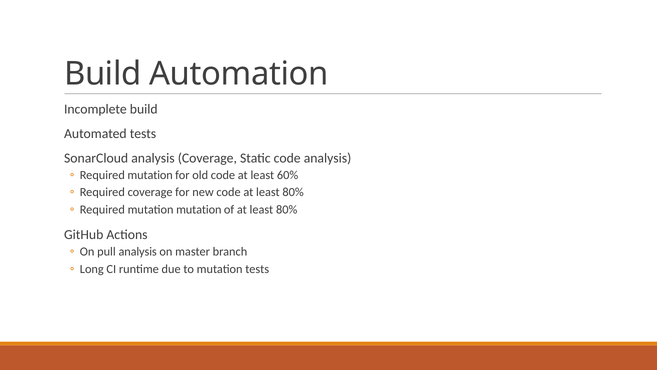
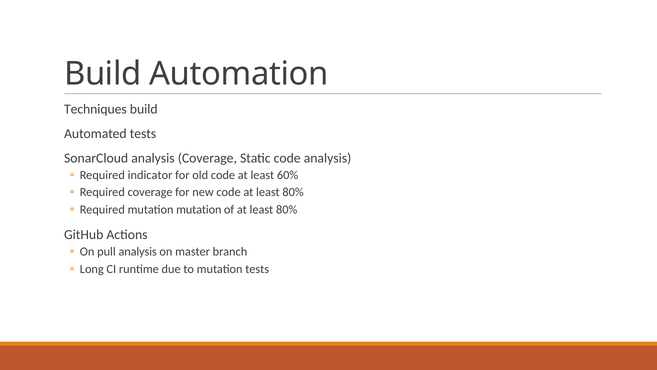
Incomplete: Incomplete -> Techniques
mutation at (150, 175): mutation -> indicator
